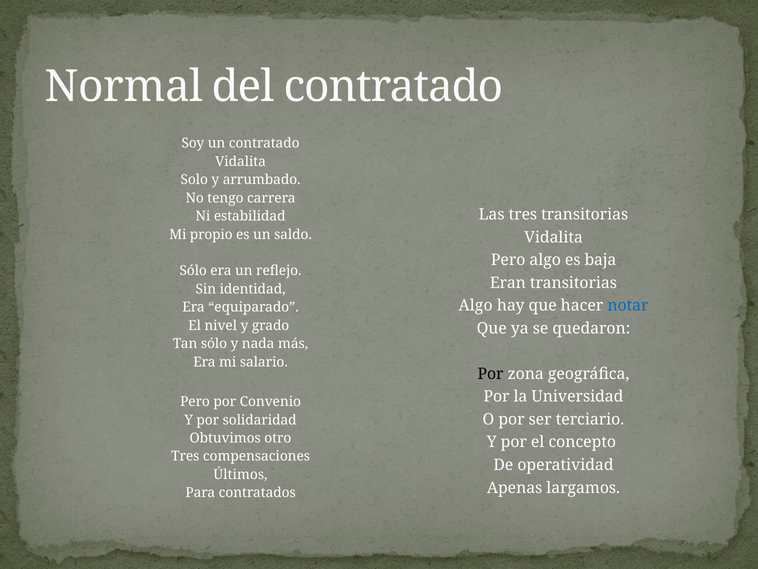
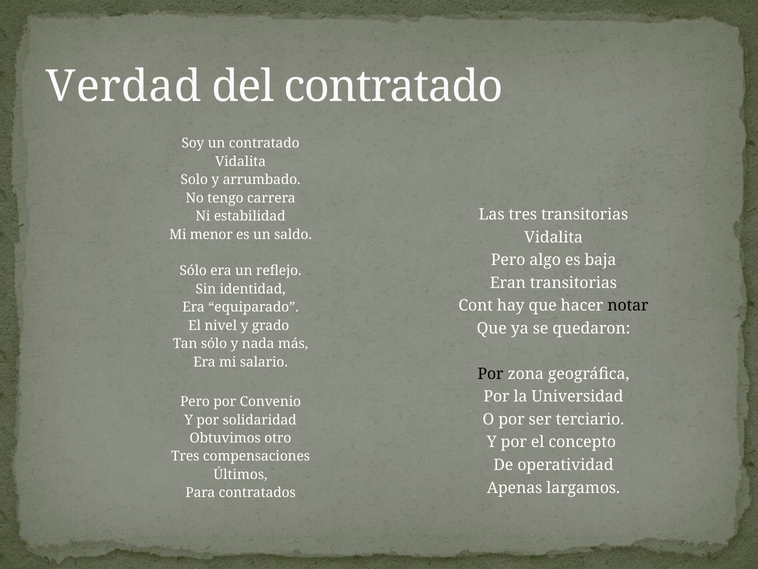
Normal: Normal -> Verdad
propio: propio -> menor
Algo at (476, 305): Algo -> Cont
notar colour: blue -> black
